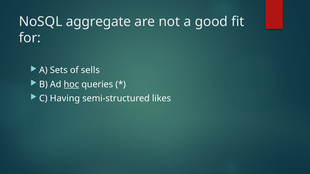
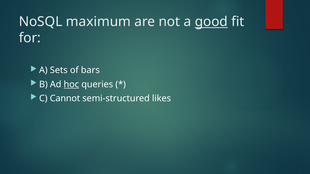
aggregate: aggregate -> maximum
good underline: none -> present
sells: sells -> bars
Having: Having -> Cannot
